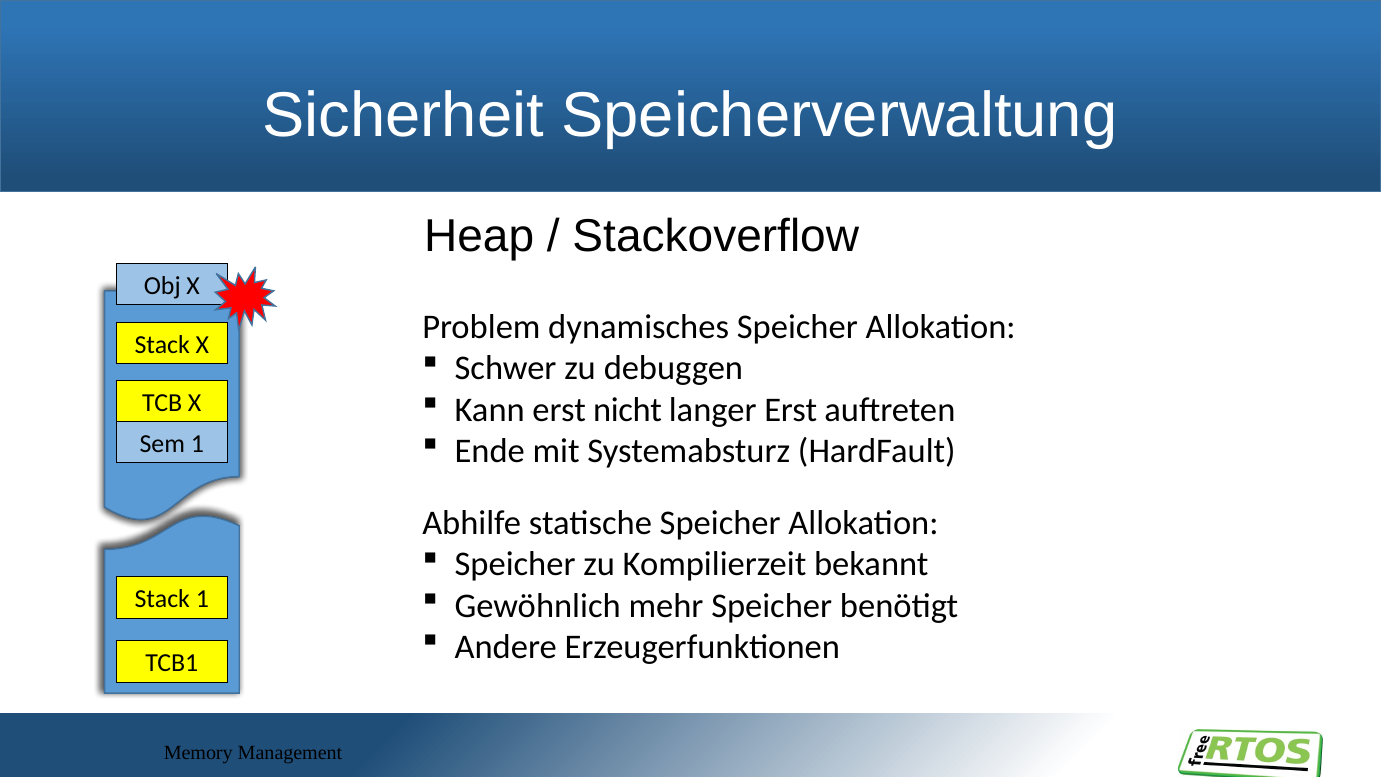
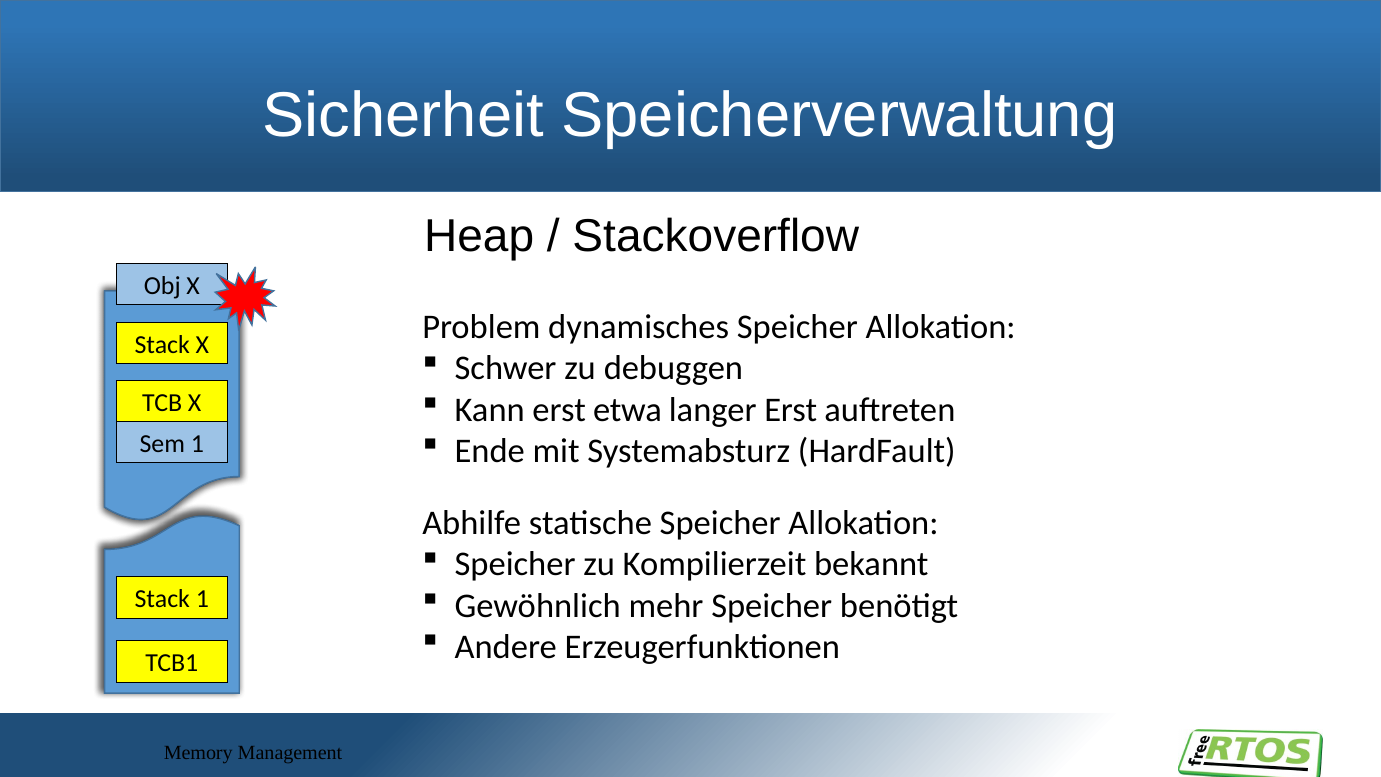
nicht: nicht -> etwa
